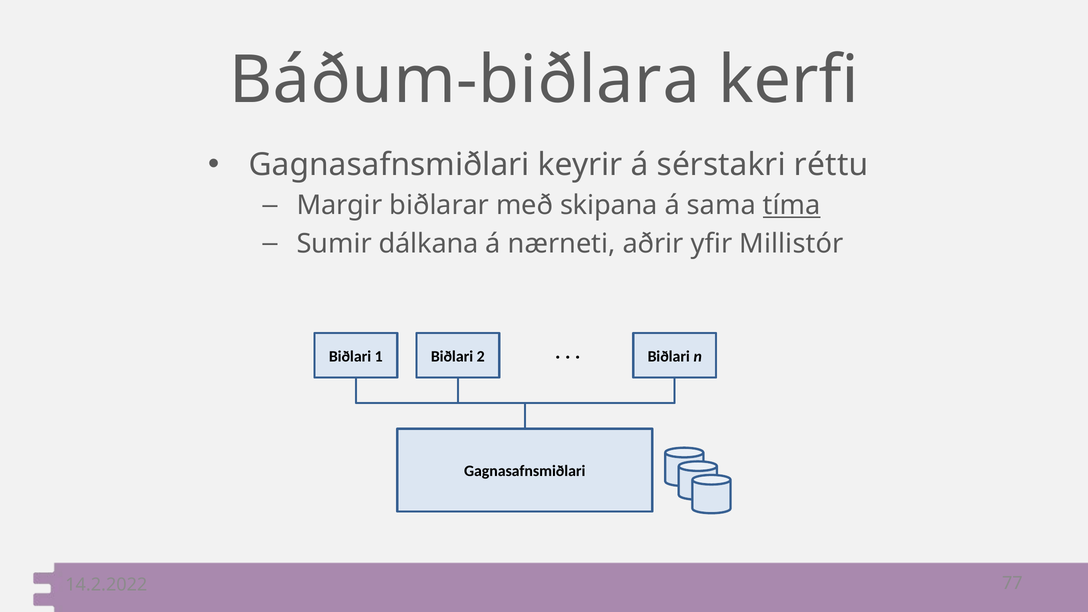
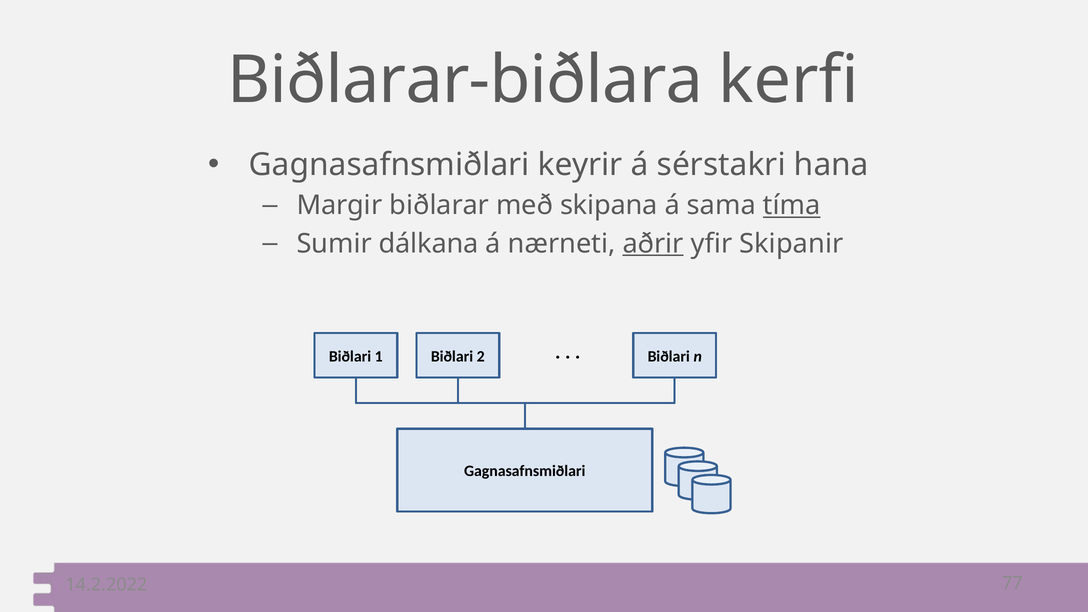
Báðum-biðlara: Báðum-biðlara -> Biðlarar-biðlara
réttu: réttu -> hana
aðrir underline: none -> present
Millistór: Millistór -> Skipanir
